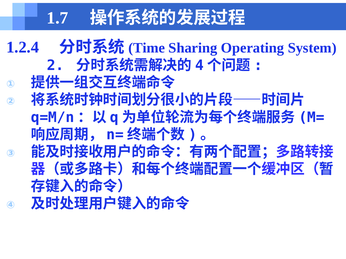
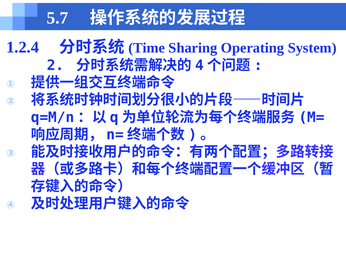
1.7: 1.7 -> 5.7
